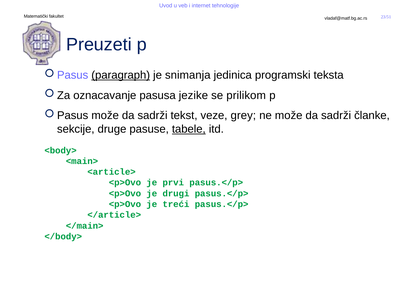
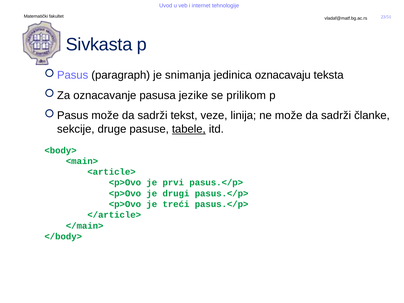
Preuzeti: Preuzeti -> Sivkasta
paragraph underline: present -> none
programski: programski -> oznacavaju
grey: grey -> linija
